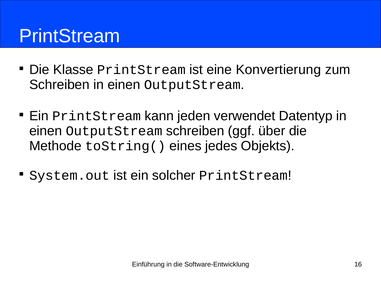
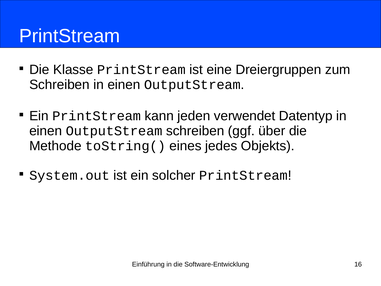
Konvertierung: Konvertierung -> Dreiergruppen
